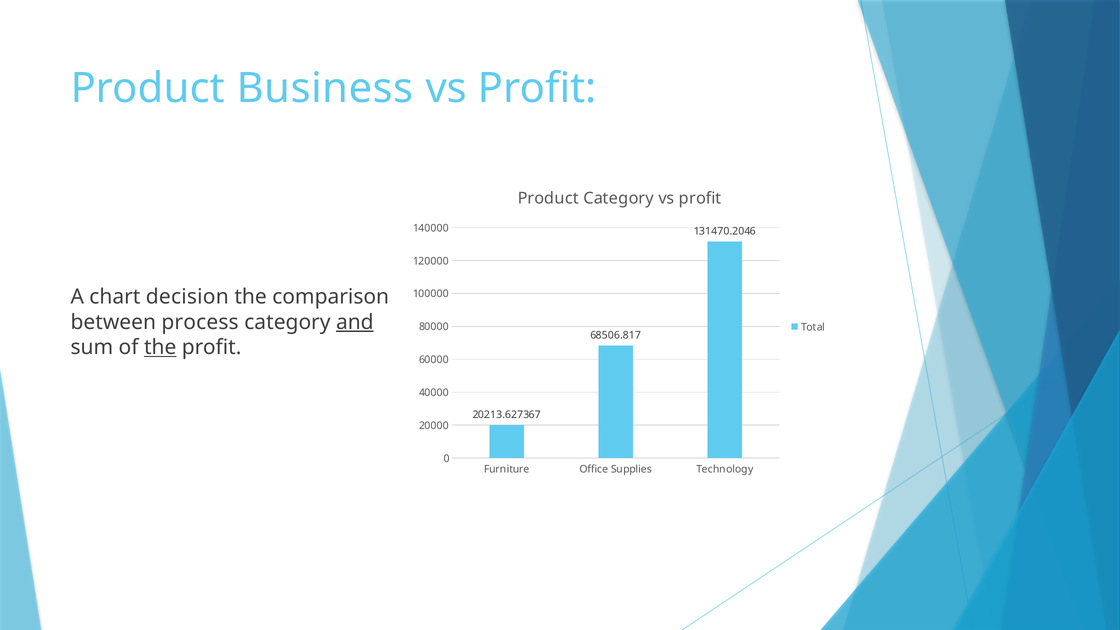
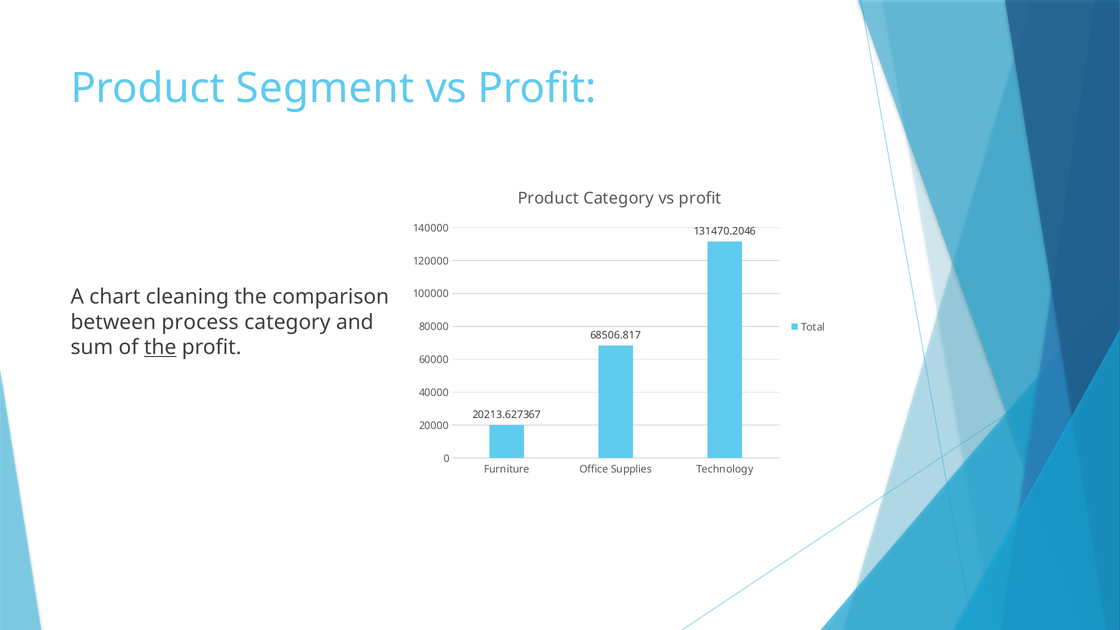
Business: Business -> Segment
decision: decision -> cleaning
and underline: present -> none
